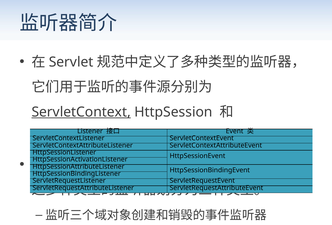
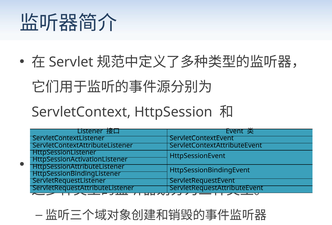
ServletContext underline: present -> none
